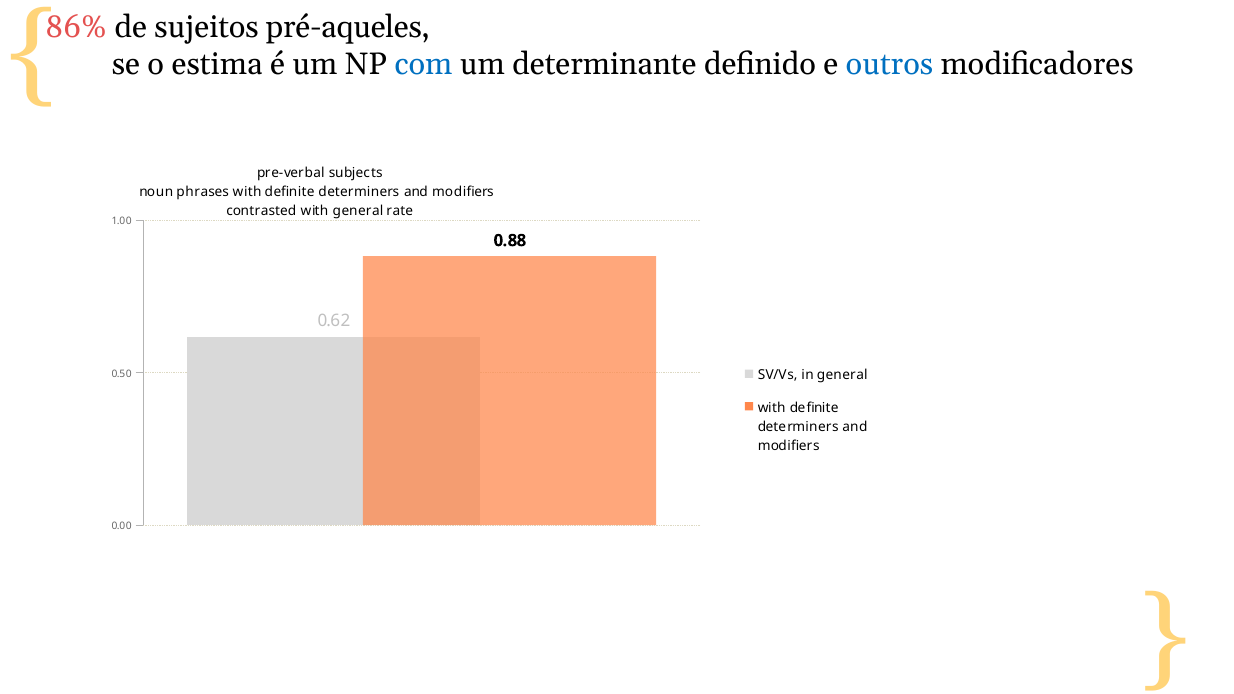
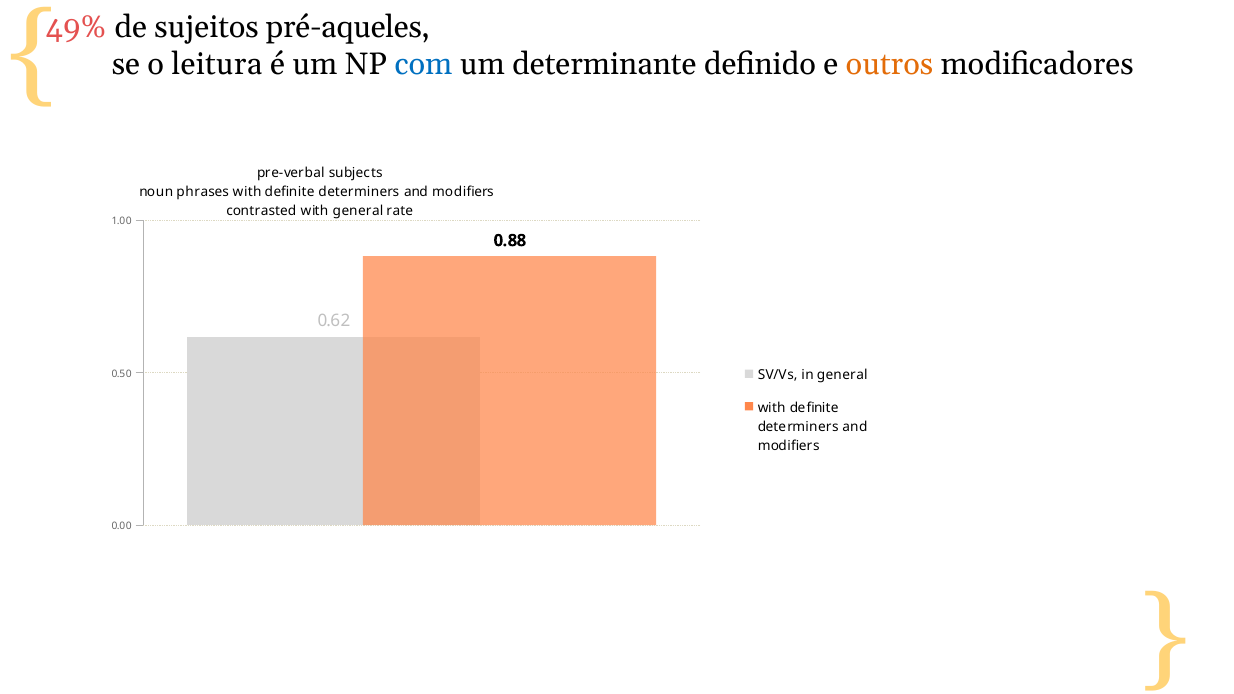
86%: 86% -> 49%
estima: estima -> leitura
outros colour: blue -> orange
